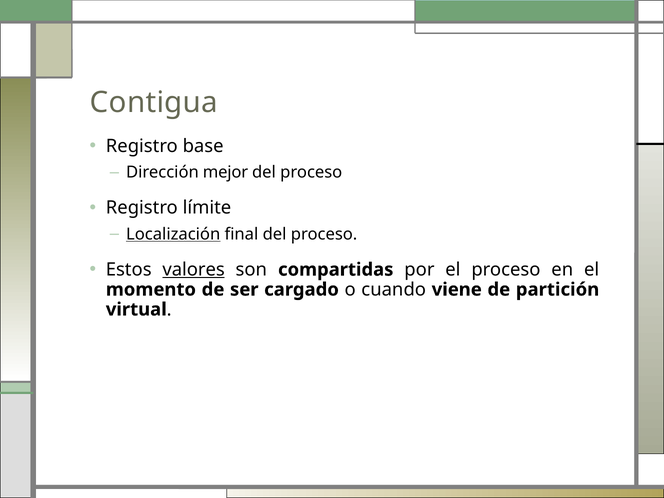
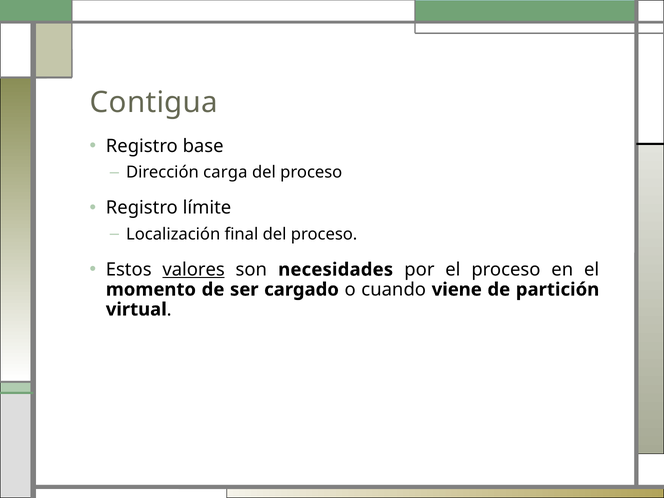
mejor: mejor -> carga
Localización underline: present -> none
compartidas: compartidas -> necesidades
